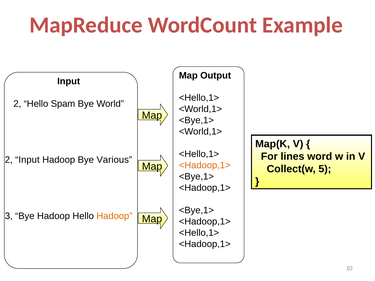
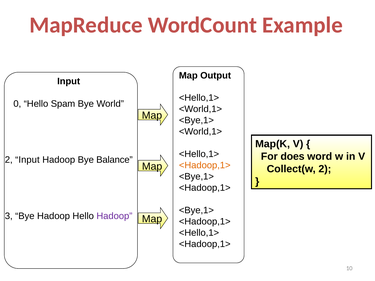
2 at (17, 104): 2 -> 0
lines: lines -> does
Various: Various -> Balance
Collect(w 5: 5 -> 2
Hadoop at (114, 216) colour: orange -> purple
